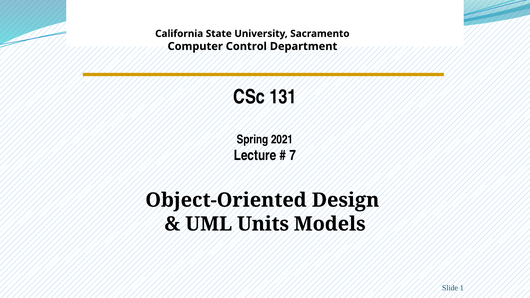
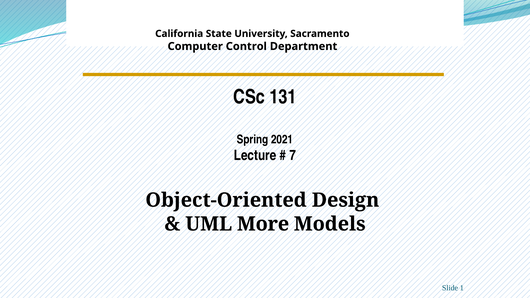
Units: Units -> More
